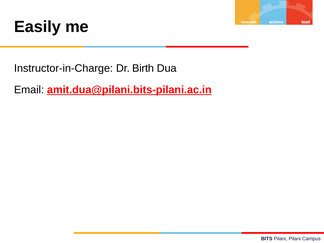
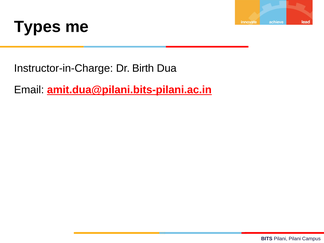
Easily: Easily -> Types
